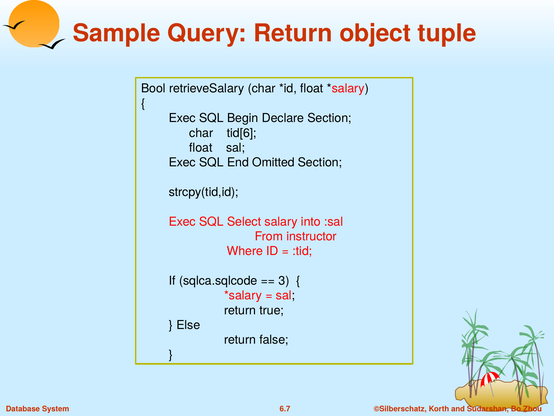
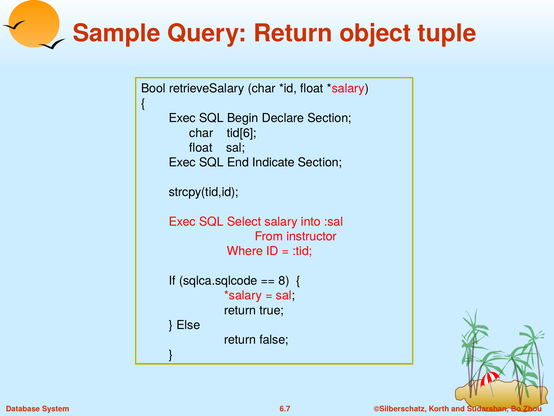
Omitted: Omitted -> Indicate
3: 3 -> 8
